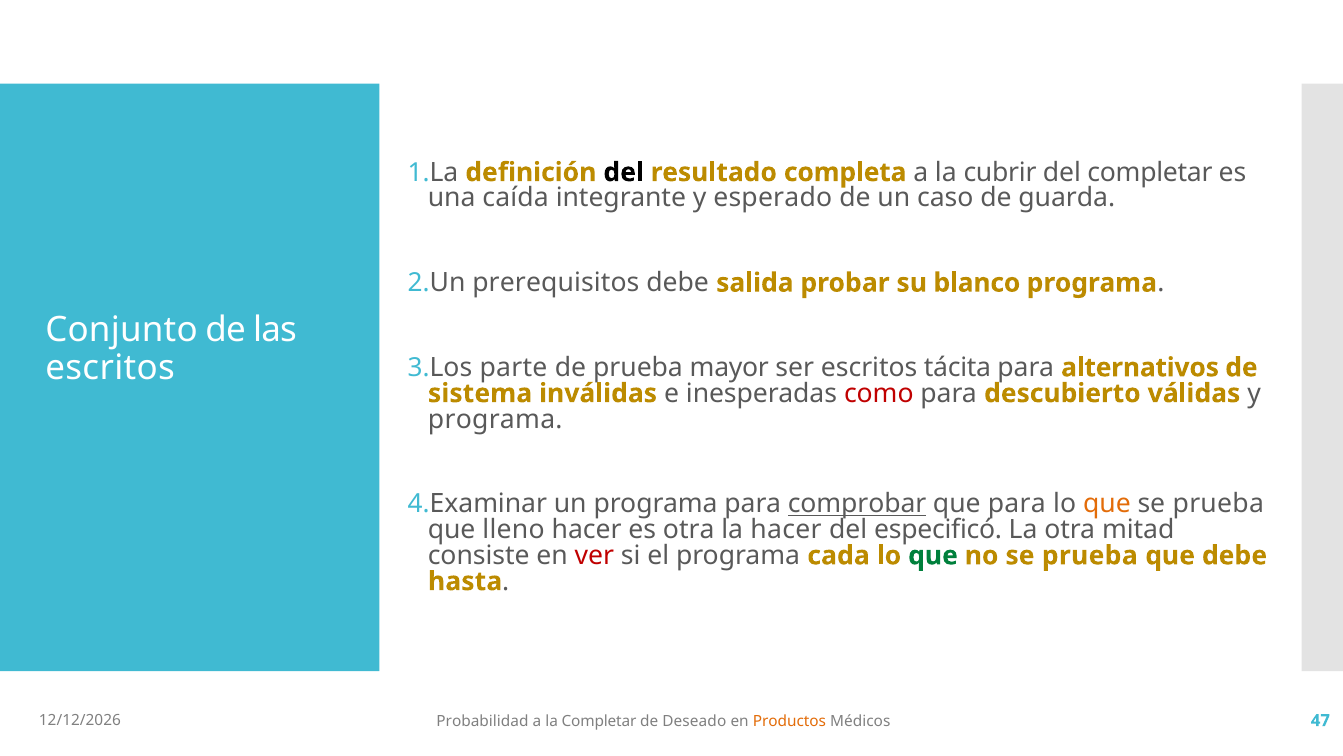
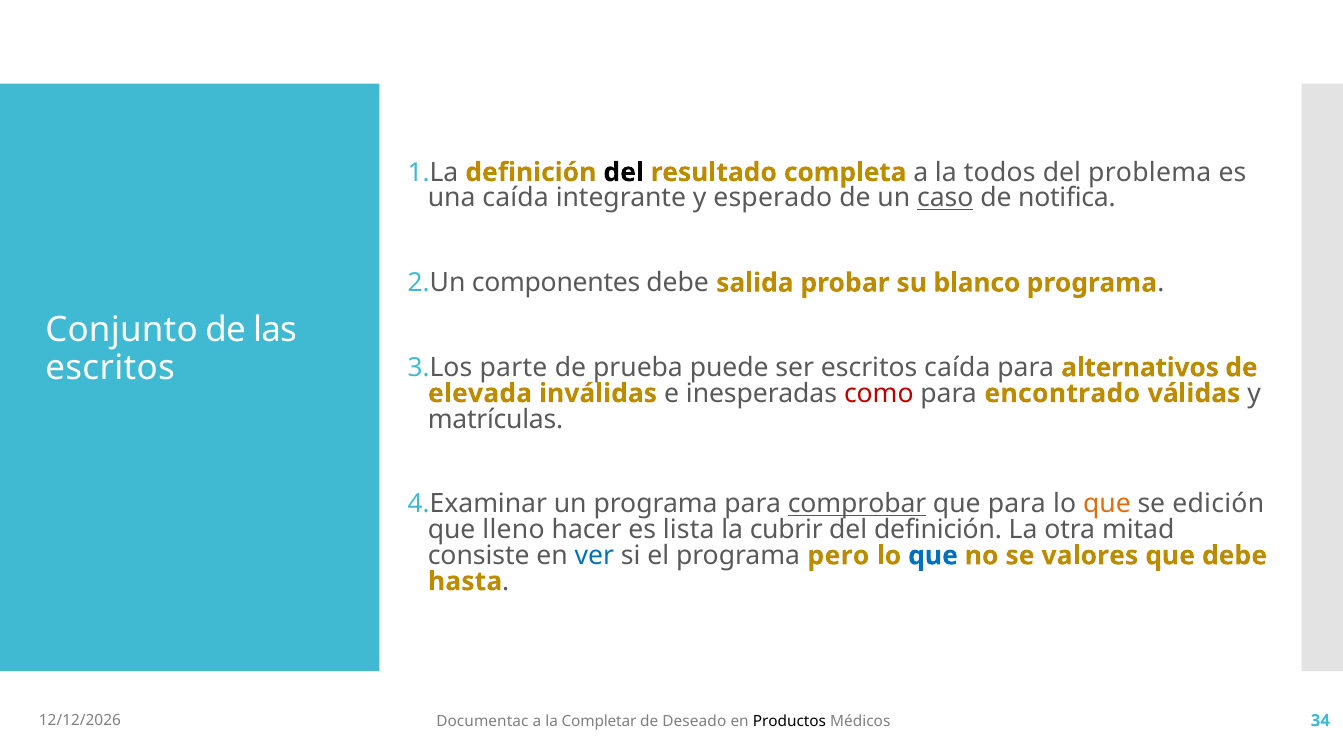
cubrir: cubrir -> todos
del completar: completar -> problema
caso underline: none -> present
guarda: guarda -> notifica
prerequisitos: prerequisitos -> componentes
mayor: mayor -> puede
escritos tácita: tácita -> caída
sistema: sistema -> elevada
descubierto: descubierto -> encontrado
programa at (495, 419): programa -> matrículas
prueba at (1218, 504): prueba -> edición
es otra: otra -> lista
la hacer: hacer -> cubrir
del especificó: especificó -> definición
ver colour: red -> blue
cada: cada -> pero
que at (933, 555) colour: green -> blue
no se prueba: prueba -> valores
Probabilidad: Probabilidad -> Documentac
Productos colour: orange -> black
47: 47 -> 34
